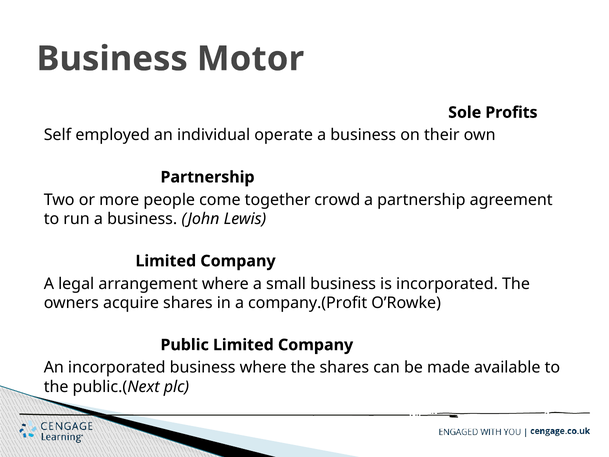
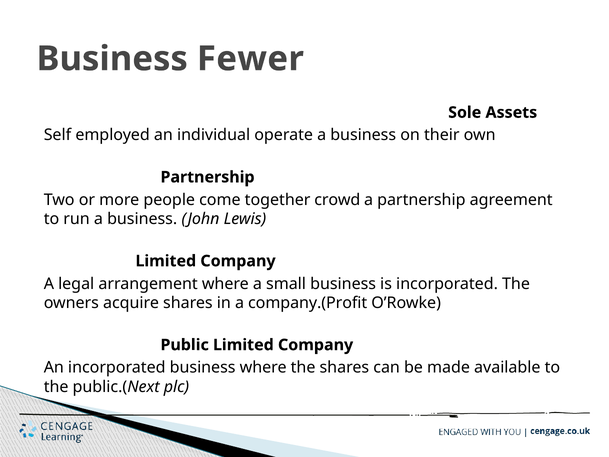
Motor: Motor -> Fewer
Profits: Profits -> Assets
